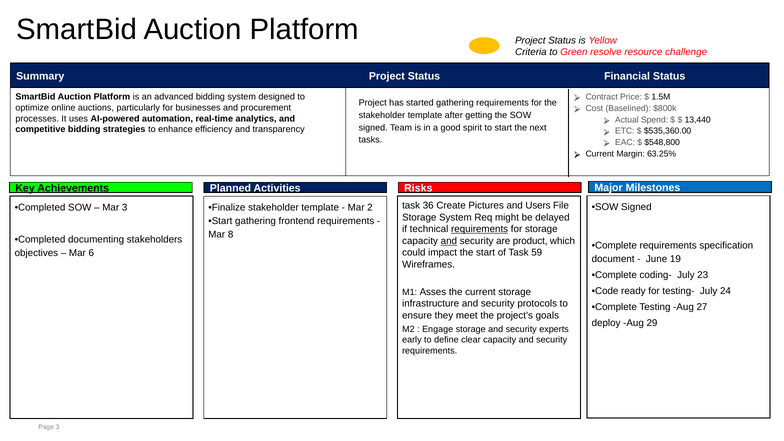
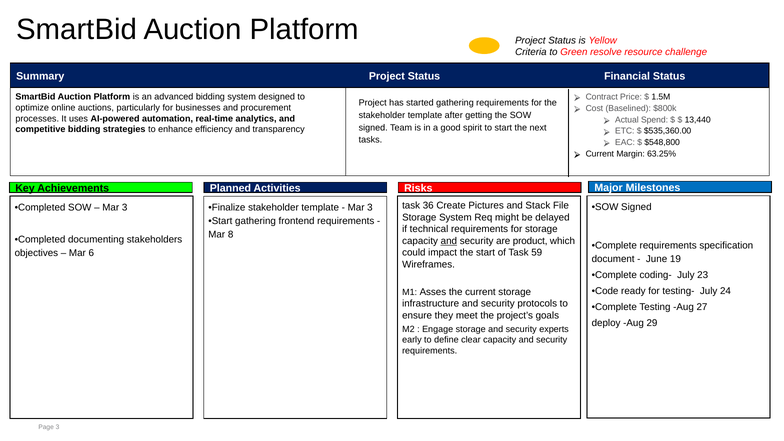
Users: Users -> Stack
2 at (370, 208): 2 -> 3
requirements at (480, 229) underline: present -> none
